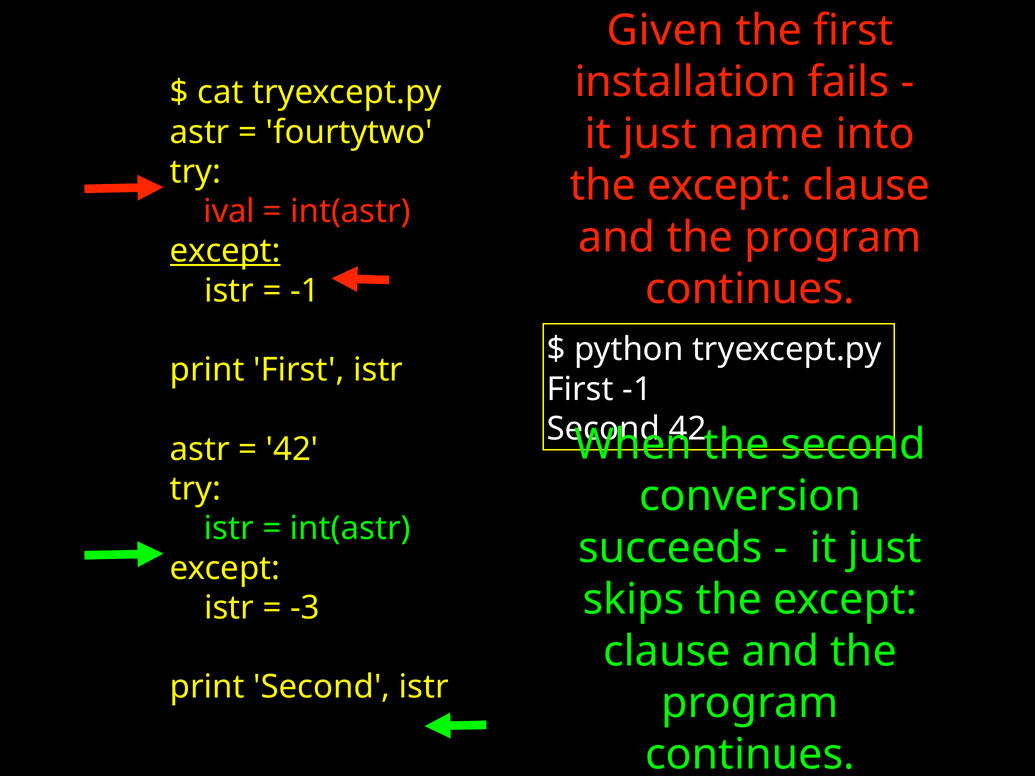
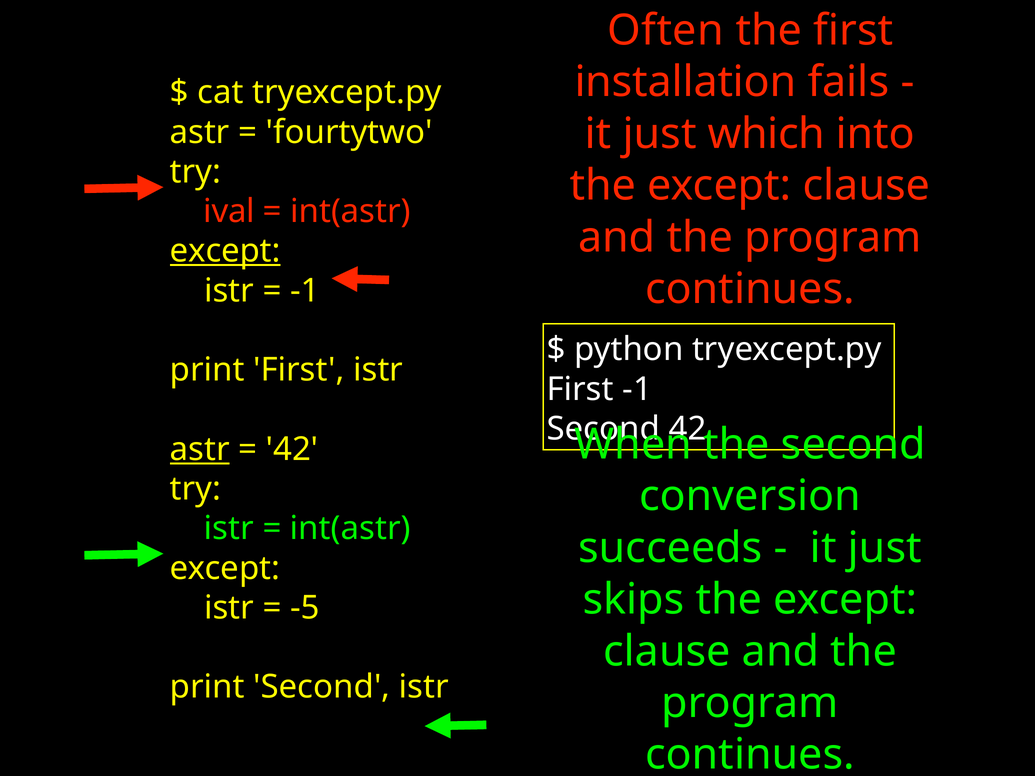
Given: Given -> Often
name: name -> which
astr at (200, 449) underline: none -> present
-3: -3 -> -5
